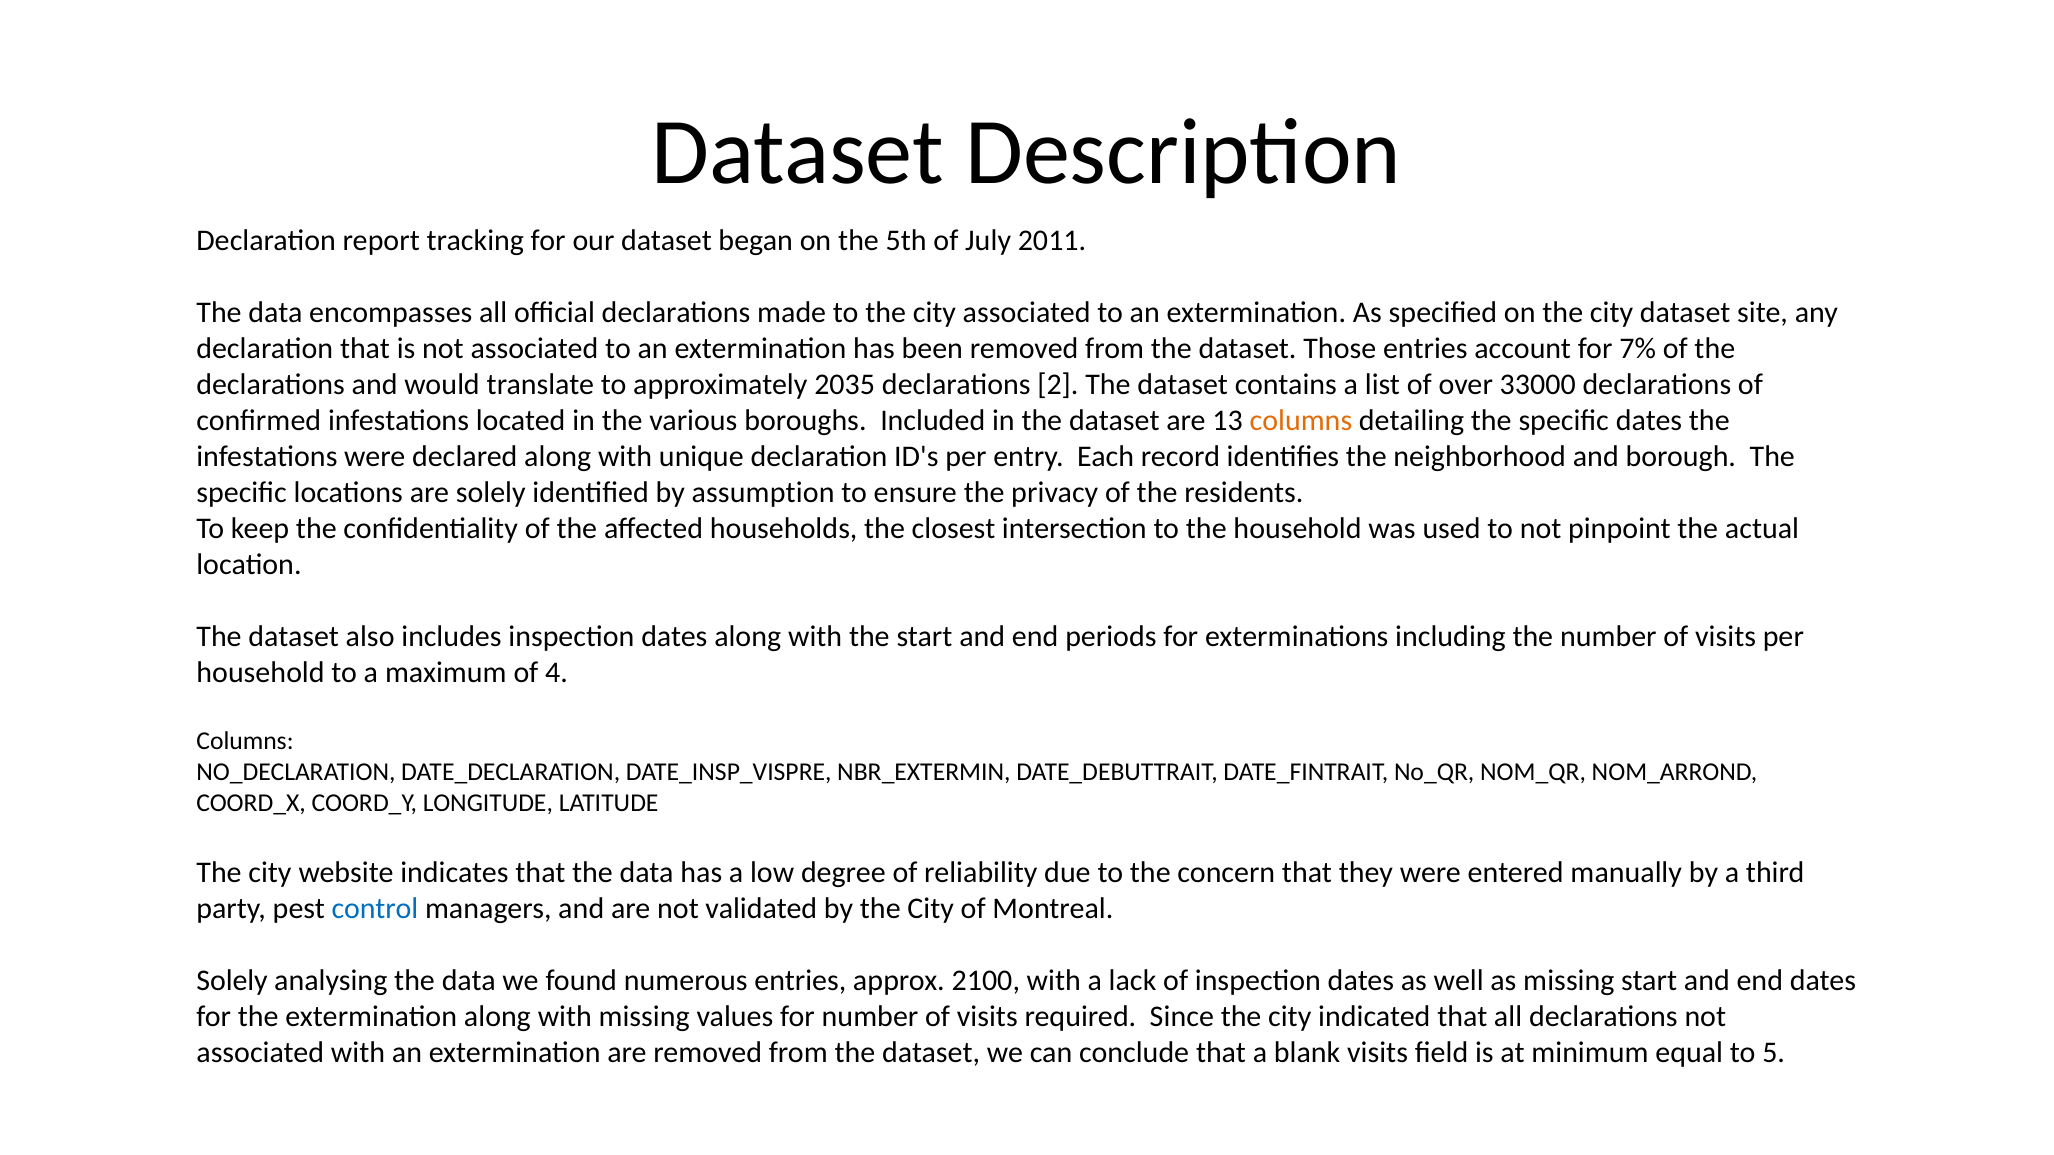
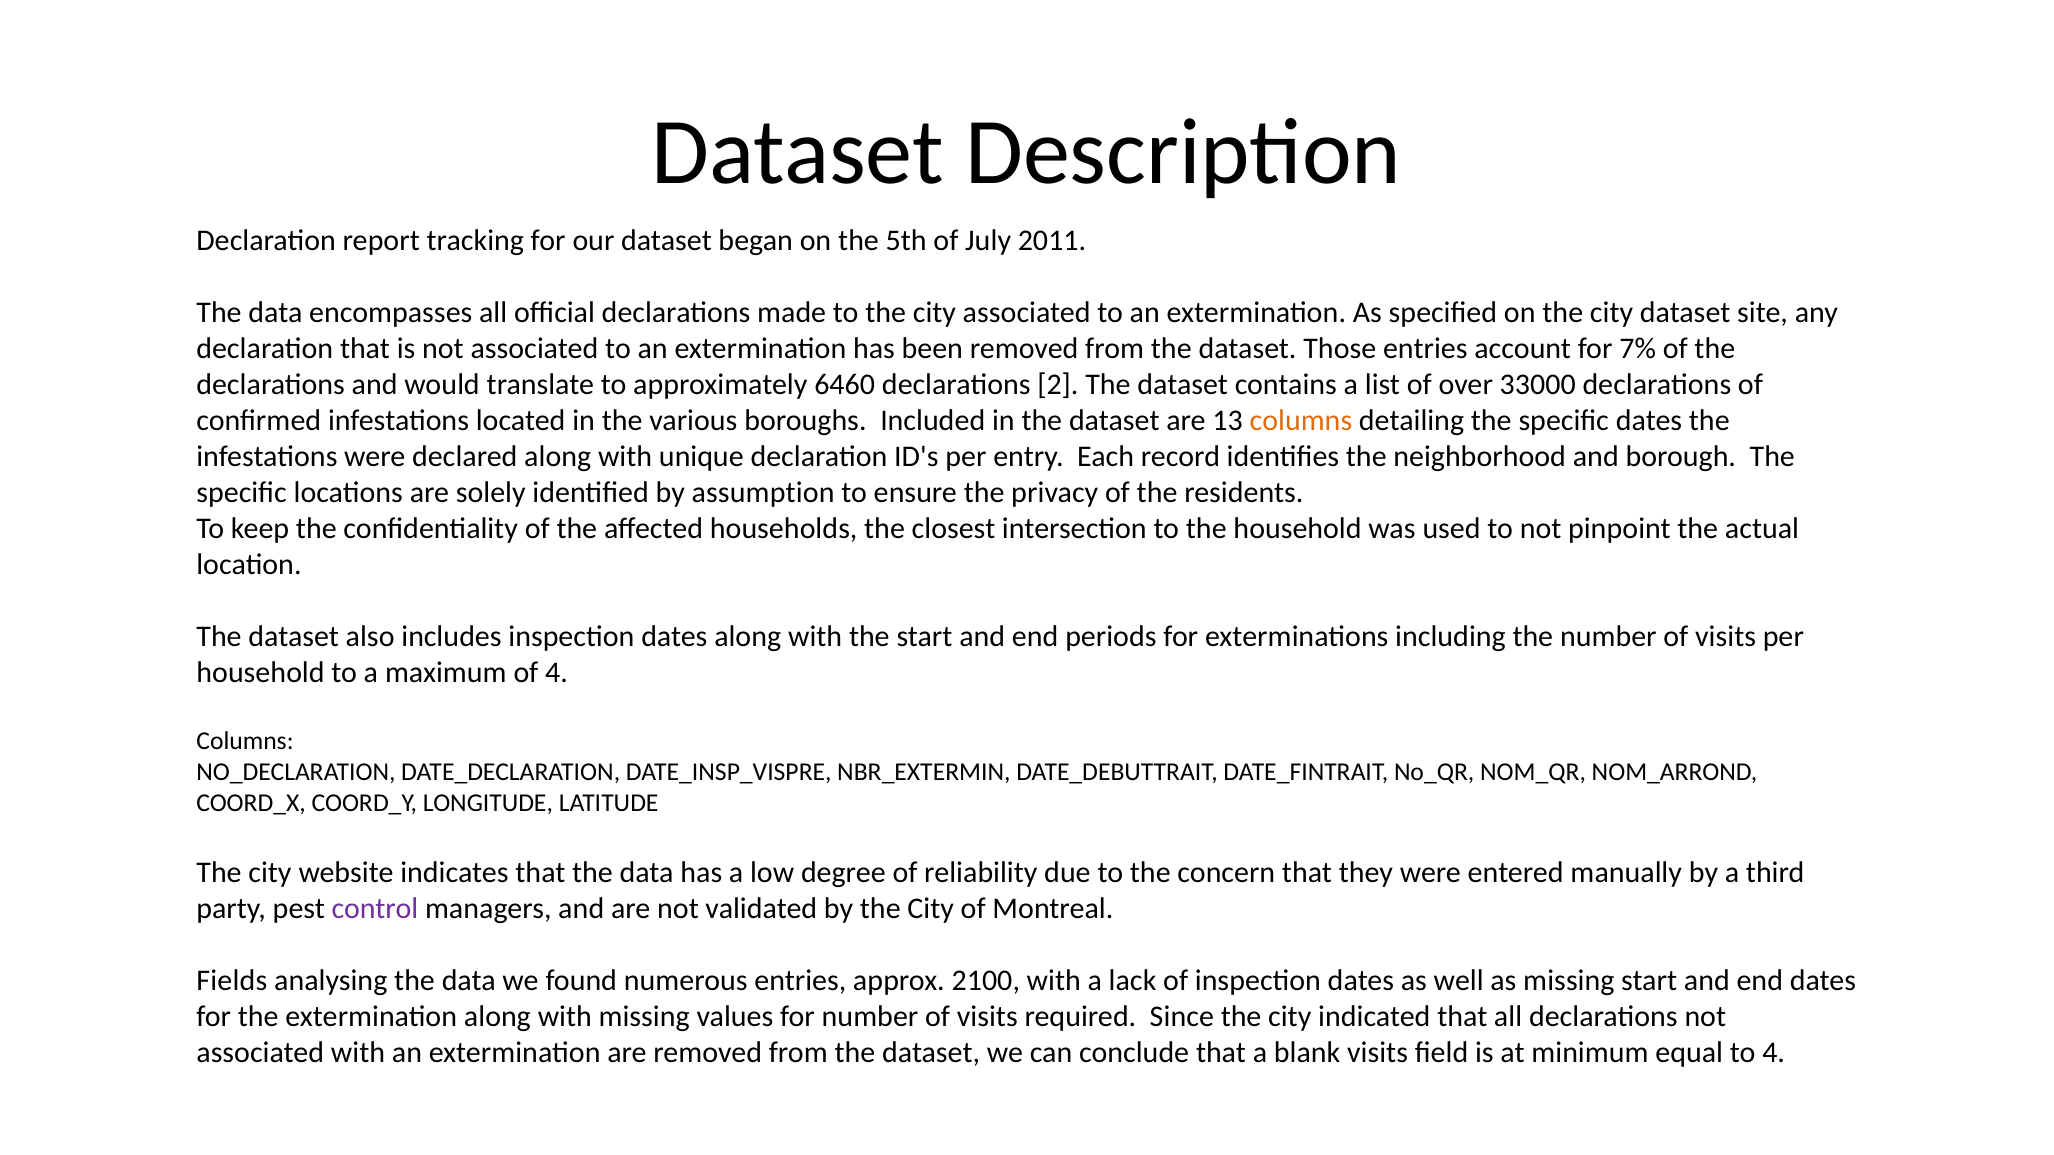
2035: 2035 -> 6460
control colour: blue -> purple
Solely at (232, 981): Solely -> Fields
to 5: 5 -> 4
